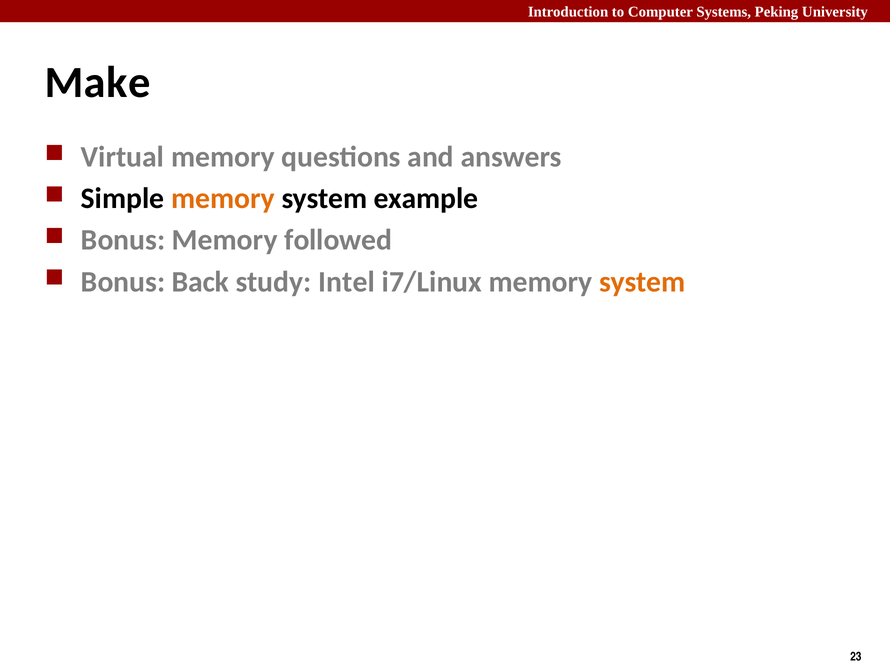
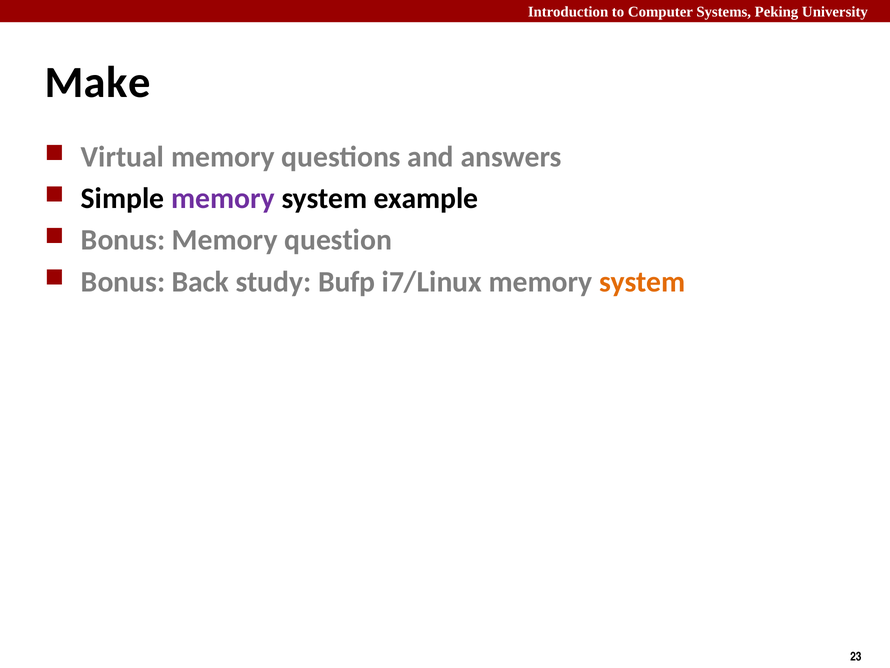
memory at (223, 198) colour: orange -> purple
followed: followed -> question
Intel: Intel -> Bufp
